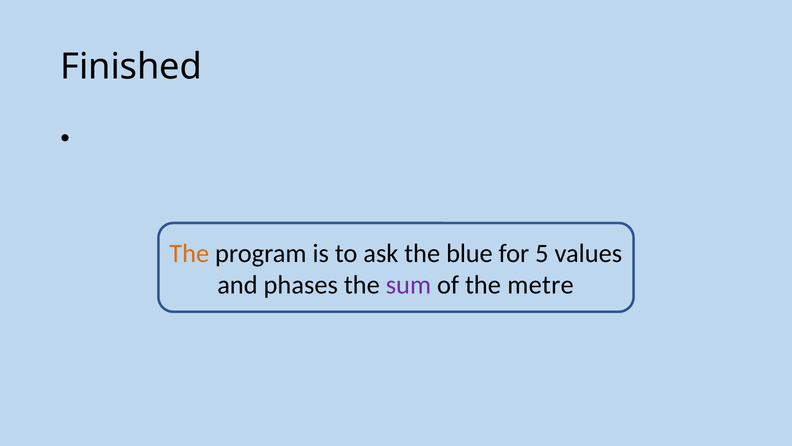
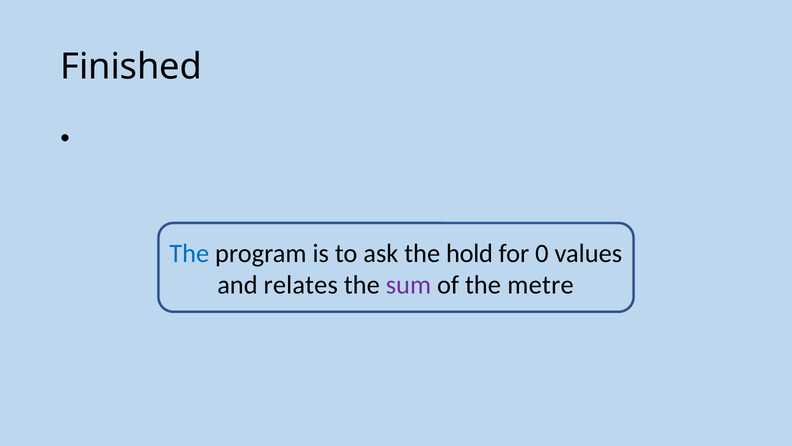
The at (189, 253) colour: orange -> blue
blue: blue -> hold
5: 5 -> 0
phases: phases -> relates
